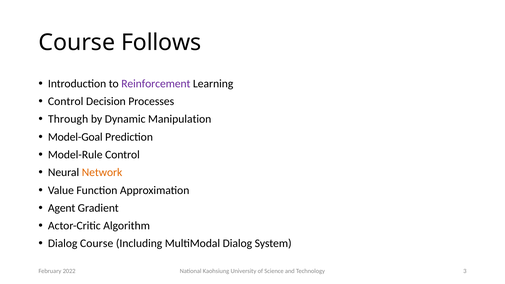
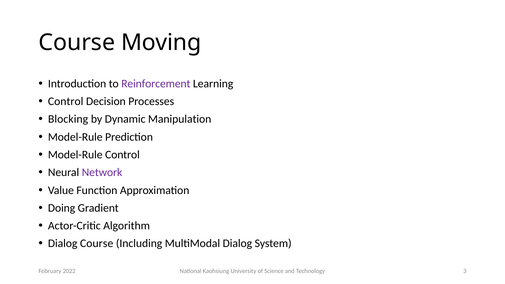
Follows: Follows -> Moving
Through: Through -> Blocking
Model-Goal at (75, 137): Model-Goal -> Model-Rule
Network colour: orange -> purple
Agent: Agent -> Doing
